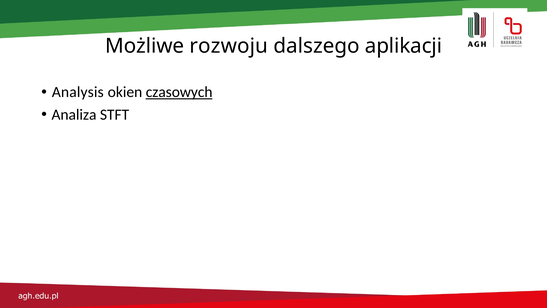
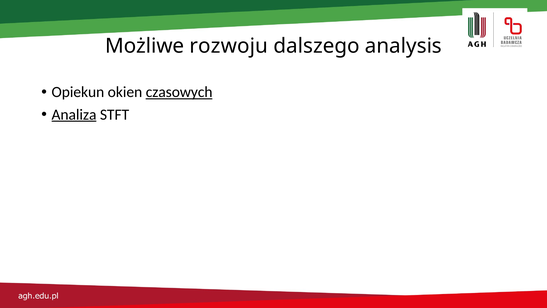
aplikacji: aplikacji -> analysis
Analysis: Analysis -> Opiekun
Analiza underline: none -> present
